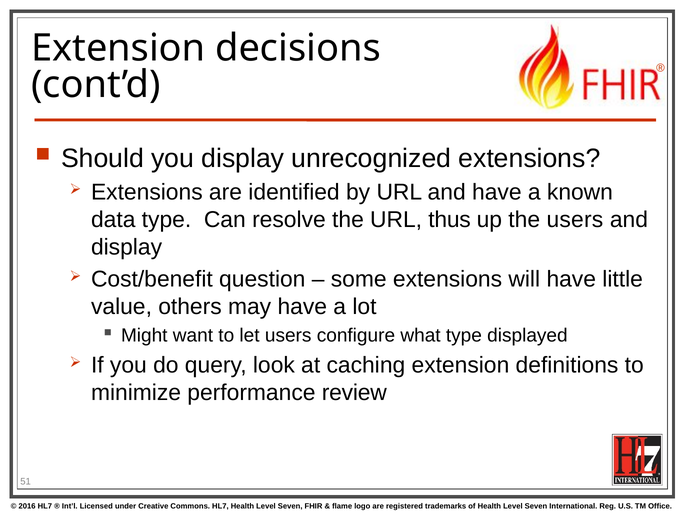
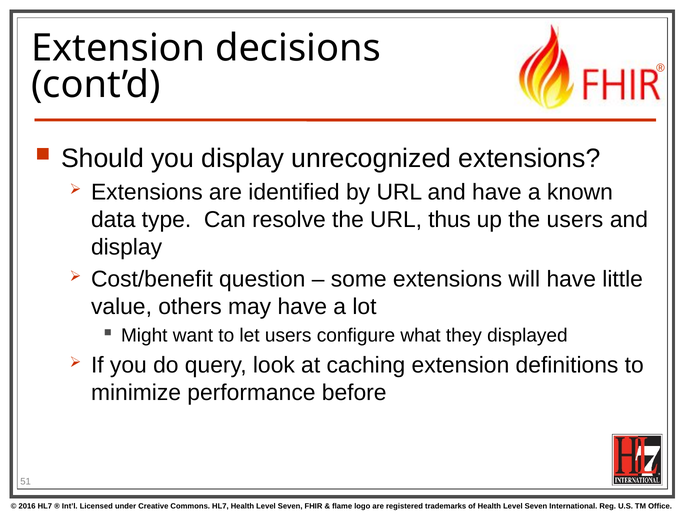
what type: type -> they
review: review -> before
